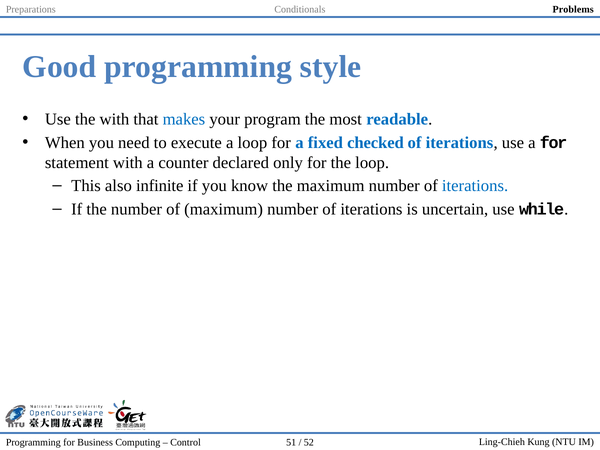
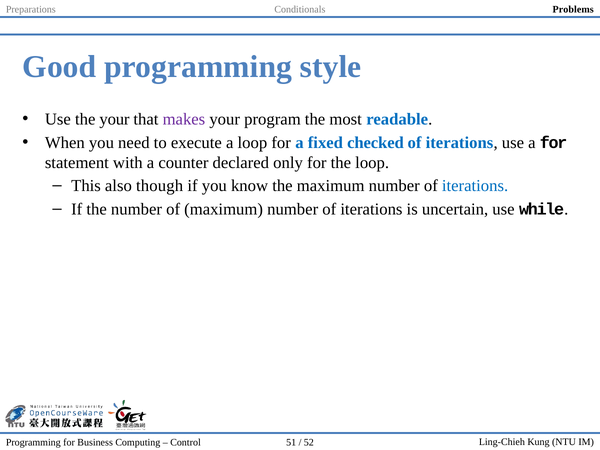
the with: with -> your
makes colour: blue -> purple
infinite: infinite -> though
